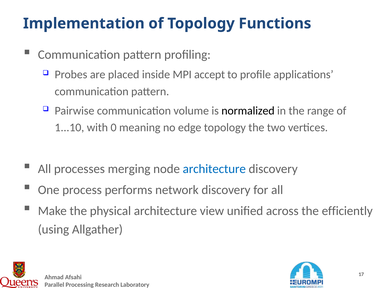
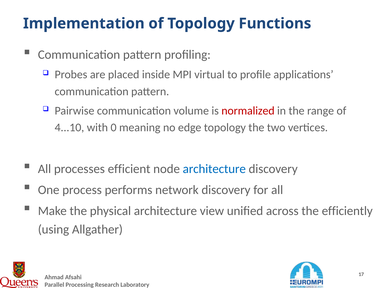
accept: accept -> virtual
normalized colour: black -> red
1...10: 1...10 -> 4...10
merging: merging -> efficient
